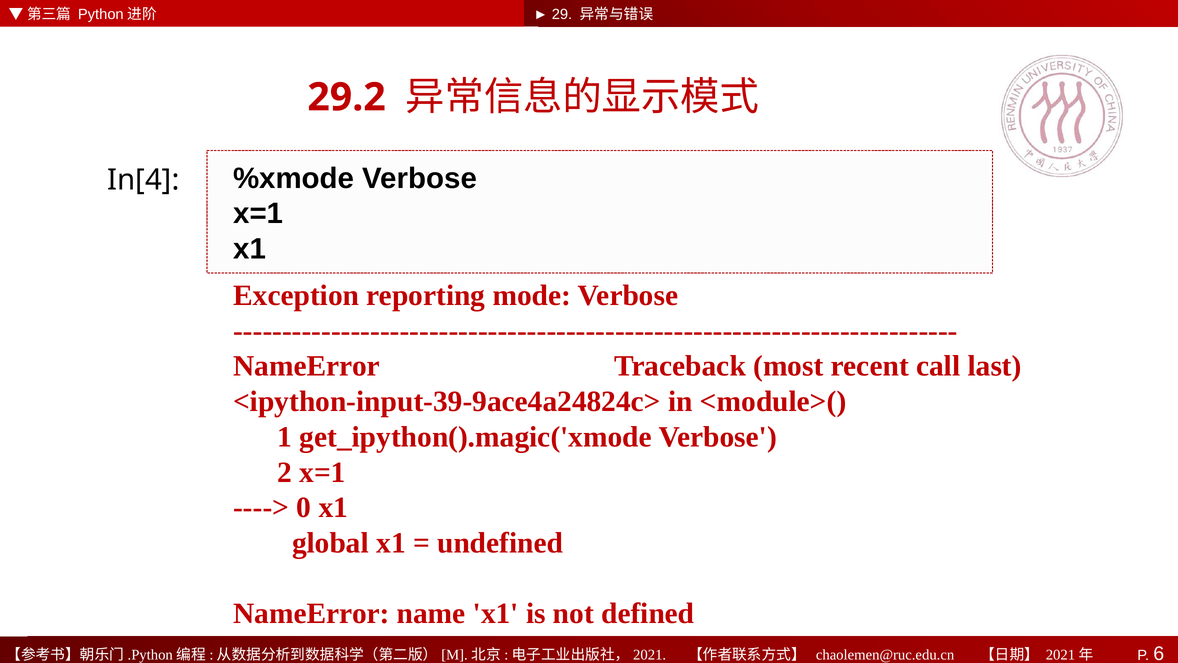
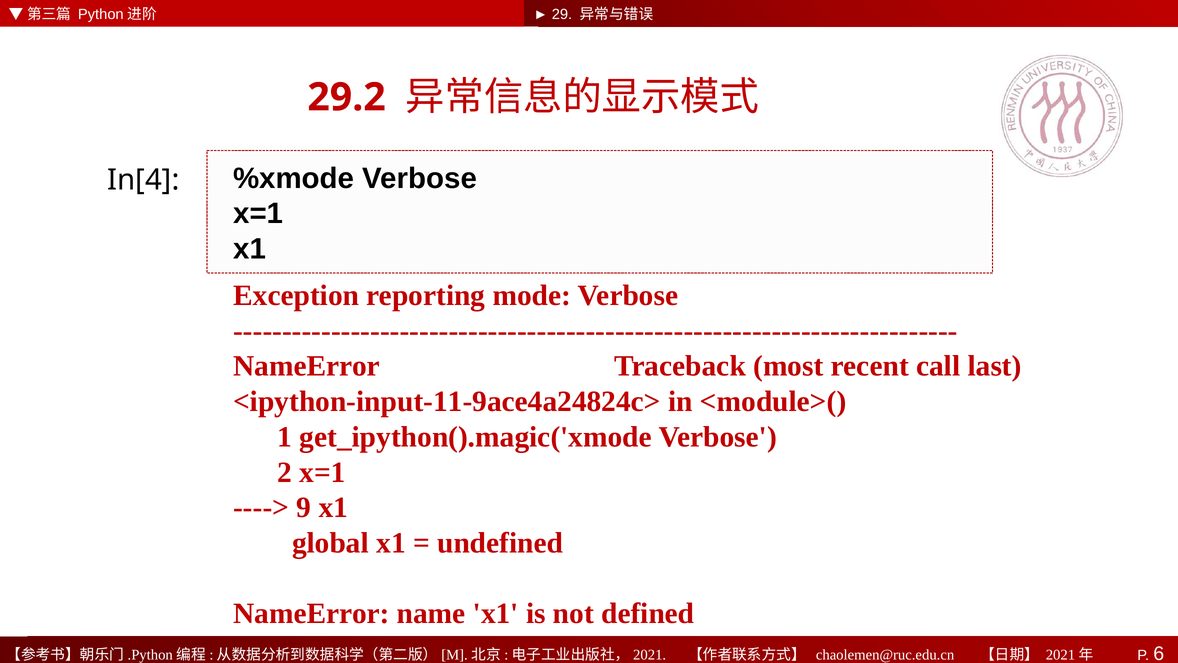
<ipython-input-39-9ace4a24824c>: <ipython-input-39-9ace4a24824c> -> <ipython-input-11-9ace4a24824c>
0: 0 -> 9
